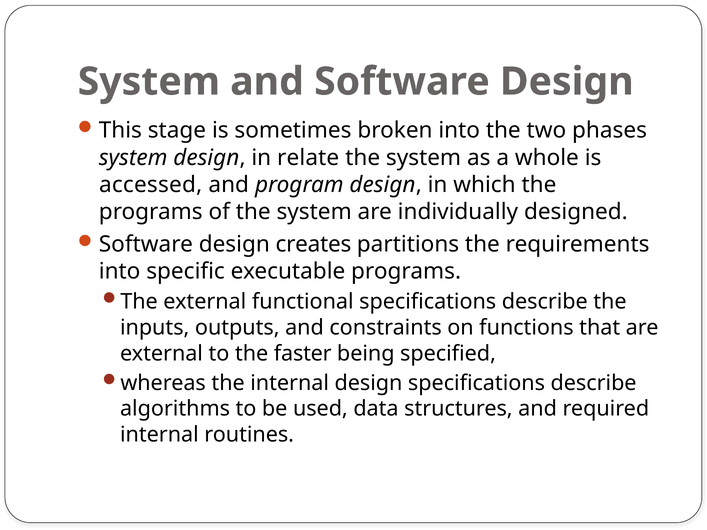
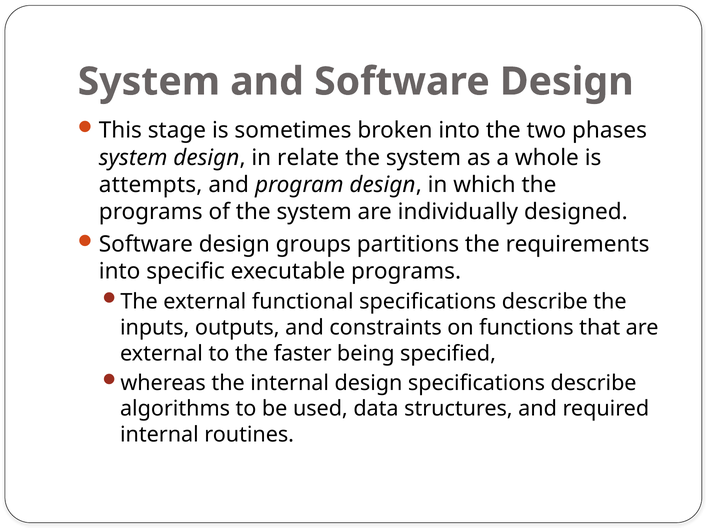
accessed: accessed -> attempts
creates: creates -> groups
